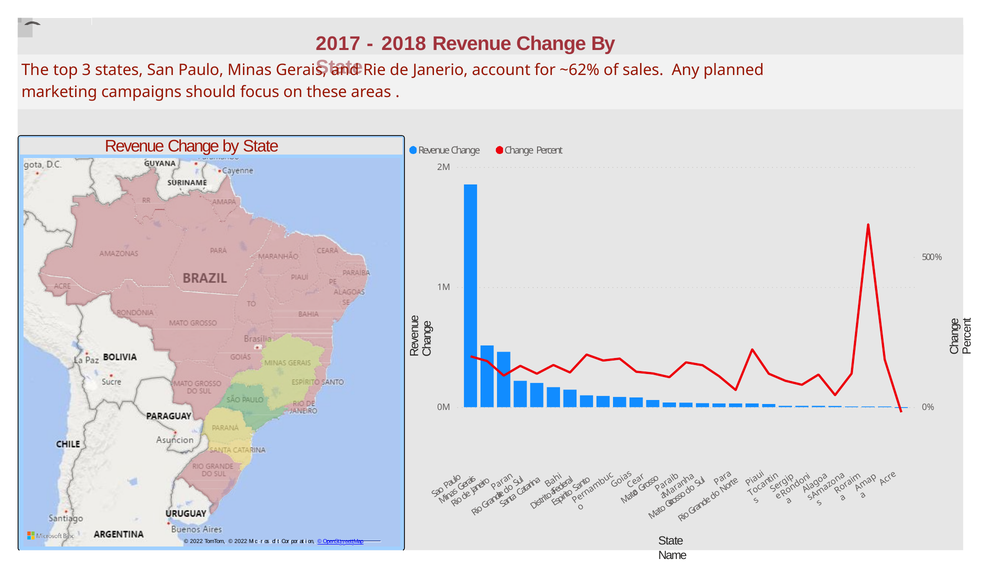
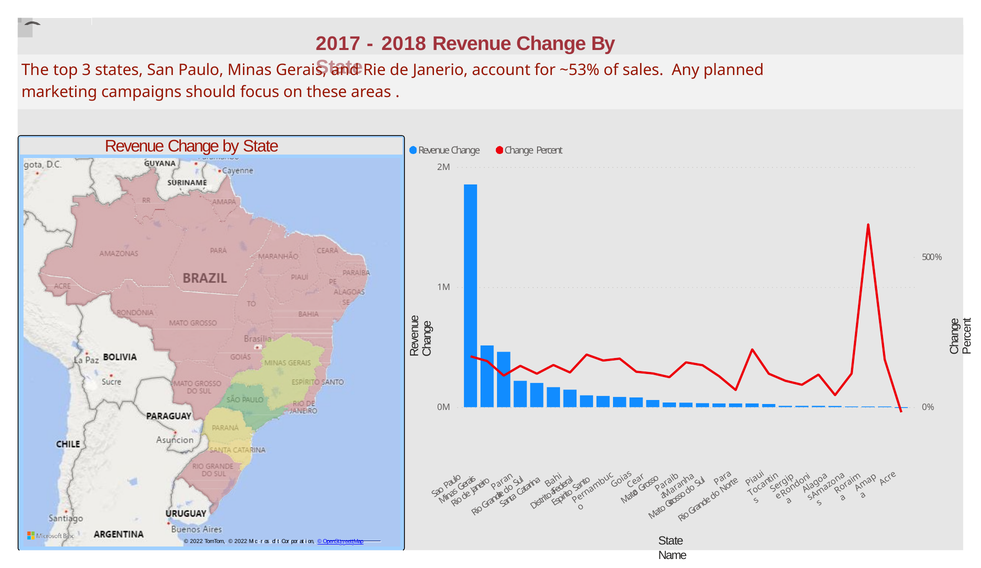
~62%: ~62% -> ~53%
